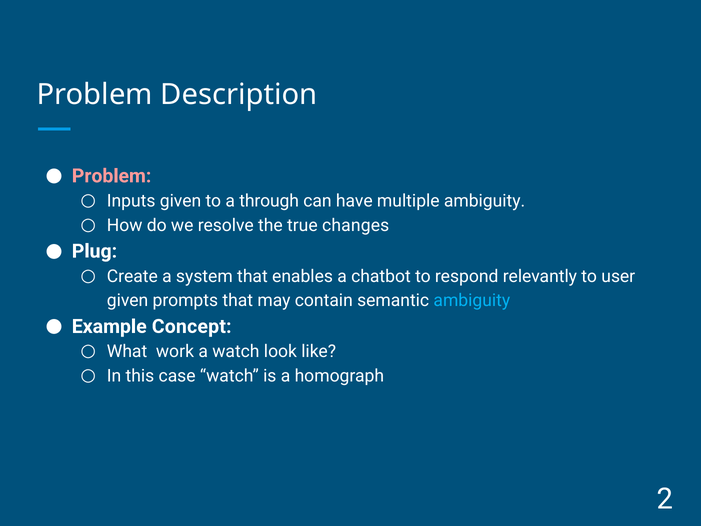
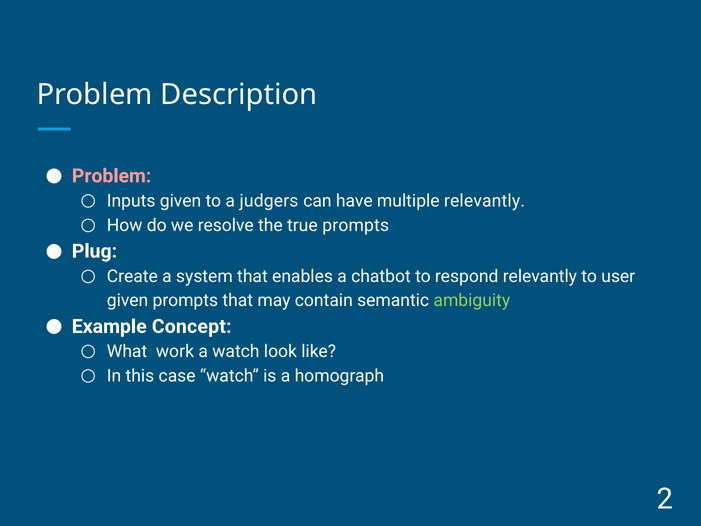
through: through -> judgers
multiple ambiguity: ambiguity -> relevantly
true changes: changes -> prompts
ambiguity at (472, 300) colour: light blue -> light green
